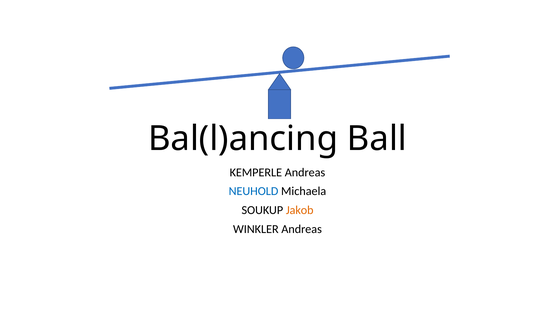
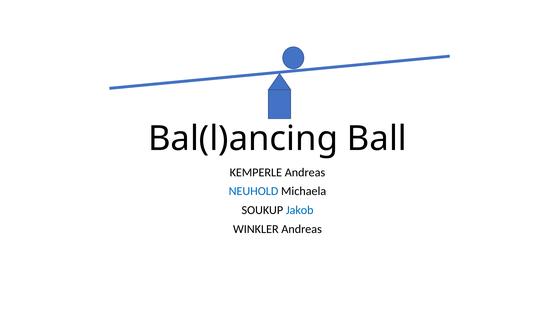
Jakob colour: orange -> blue
